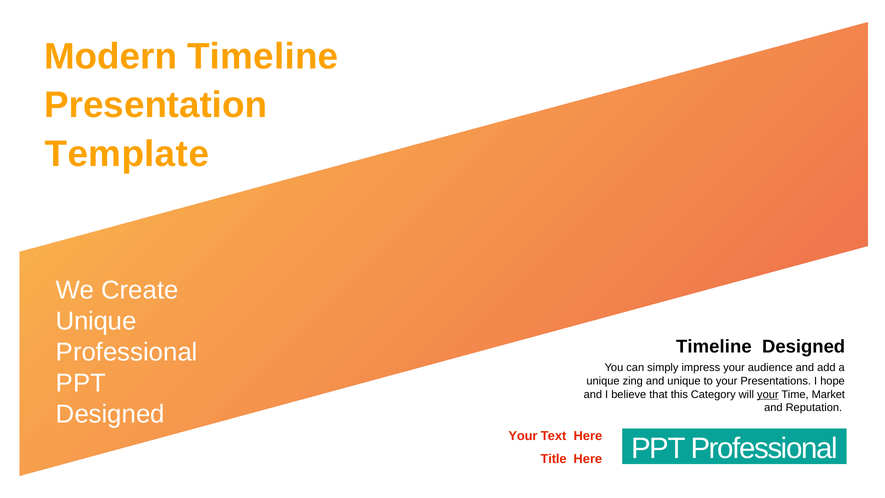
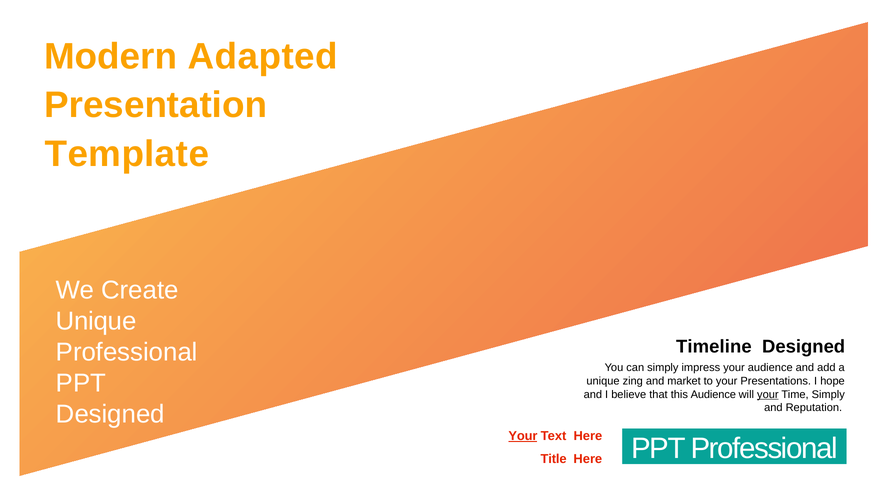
Modern Timeline: Timeline -> Adapted
and unique: unique -> market
this Category: Category -> Audience
Time Market: Market -> Simply
Your at (523, 436) underline: none -> present
